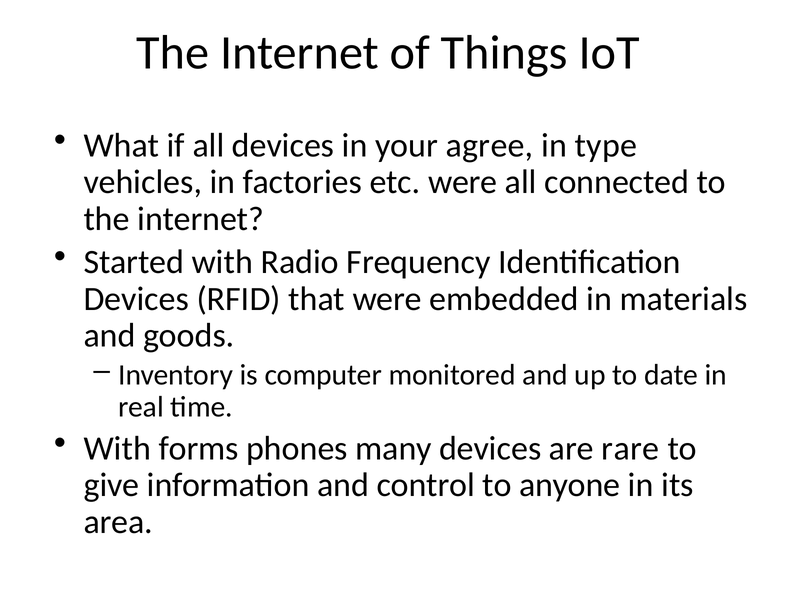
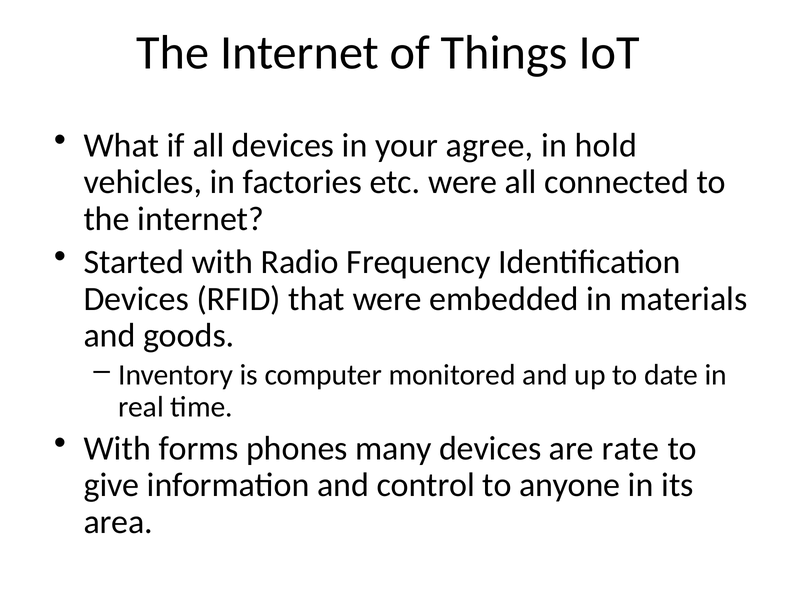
type: type -> hold
rare: rare -> rate
